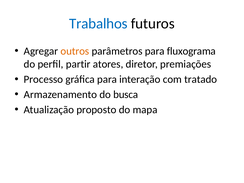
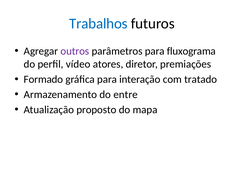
outros colour: orange -> purple
partir: partir -> vídeo
Processo: Processo -> Formado
busca: busca -> entre
